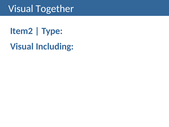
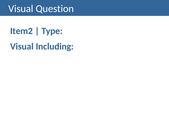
Together: Together -> Question
